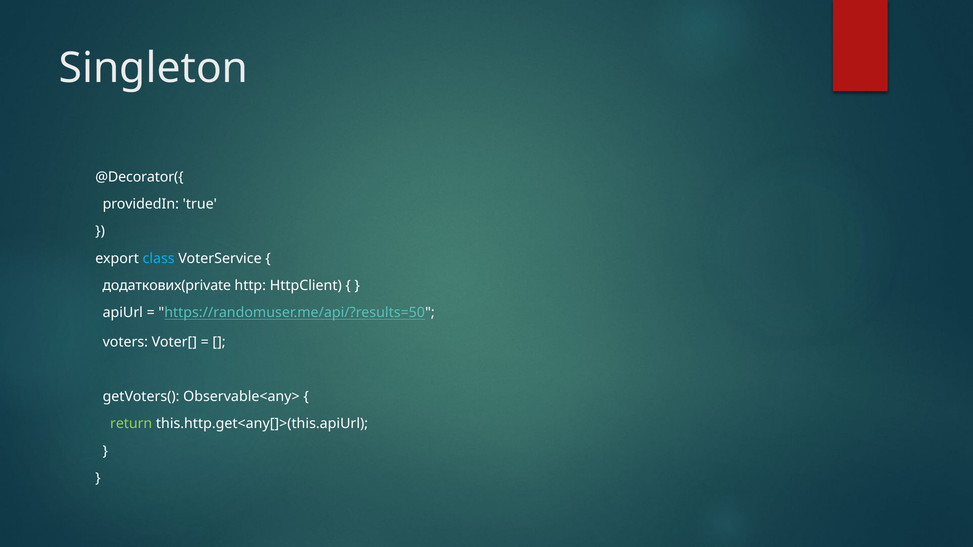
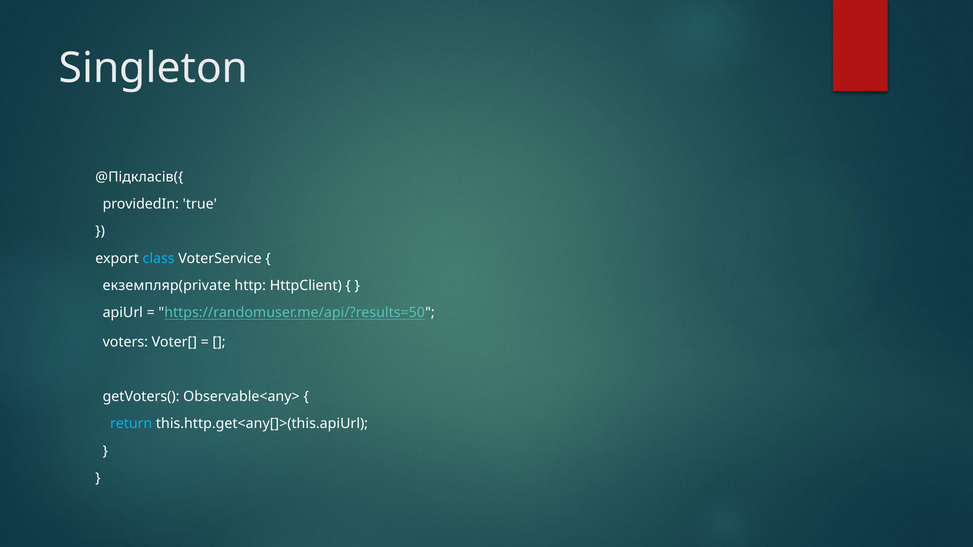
@Decorator({: @Decorator({ -> @Підкласів({
додаткових(private: додаткових(private -> екземпляр(private
return colour: light green -> light blue
